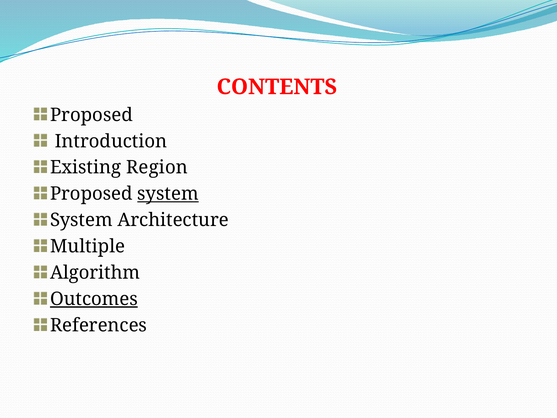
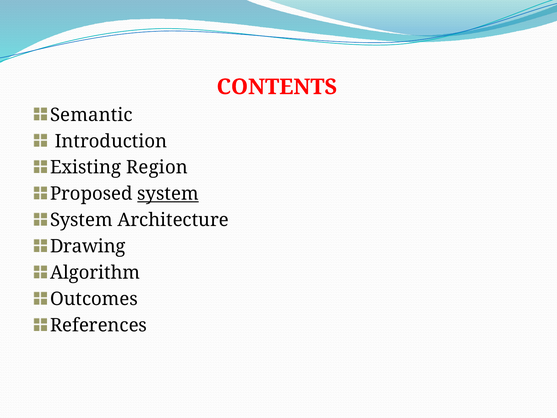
Proposed at (91, 115): Proposed -> Semantic
Multiple: Multiple -> Drawing
Outcomes underline: present -> none
